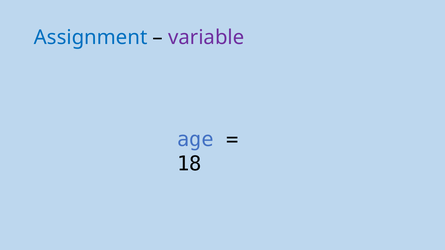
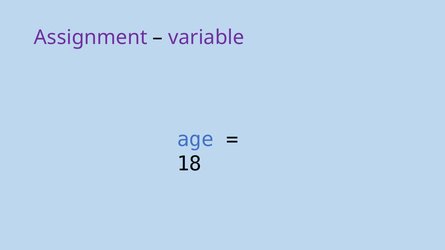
Assignment colour: blue -> purple
